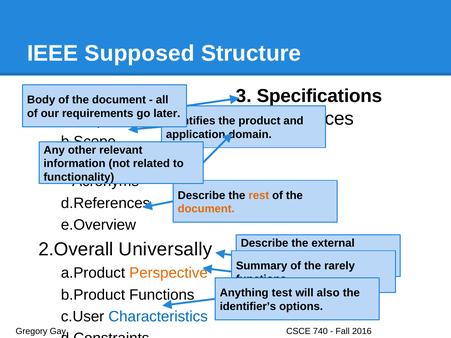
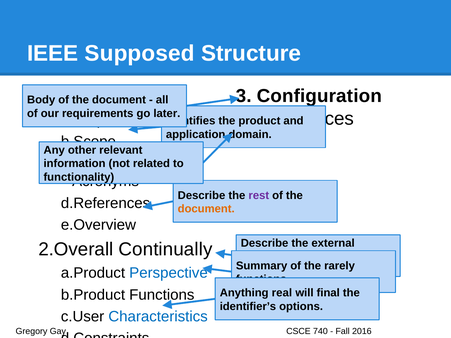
Specifications: Specifications -> Configuration
rest colour: orange -> purple
Universally: Universally -> Continually
Perspective colour: orange -> blue
test: test -> real
also: also -> final
